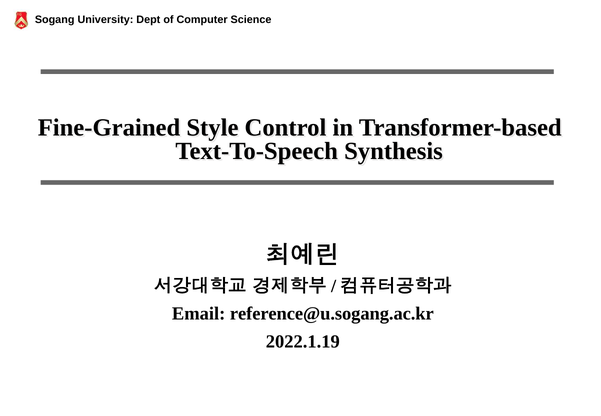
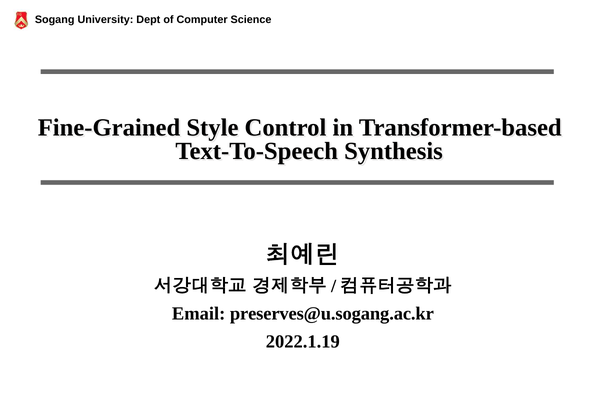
reference@u.sogang.ac.kr: reference@u.sogang.ac.kr -> preserves@u.sogang.ac.kr
